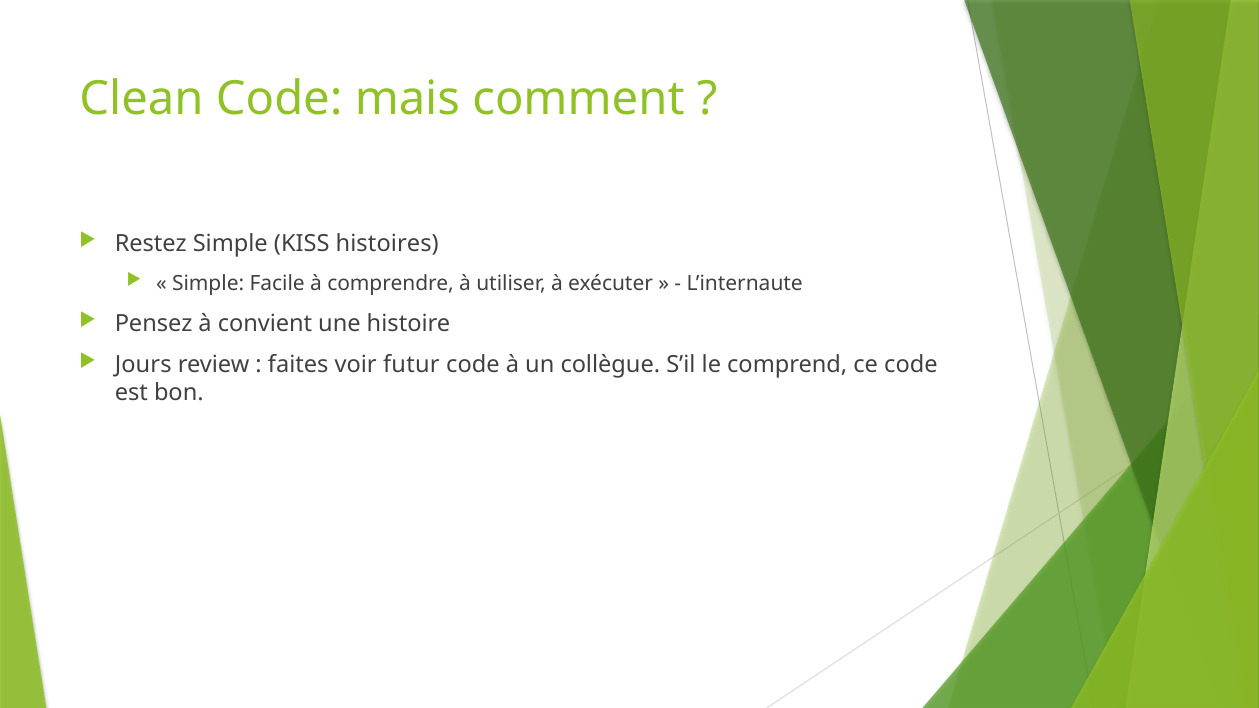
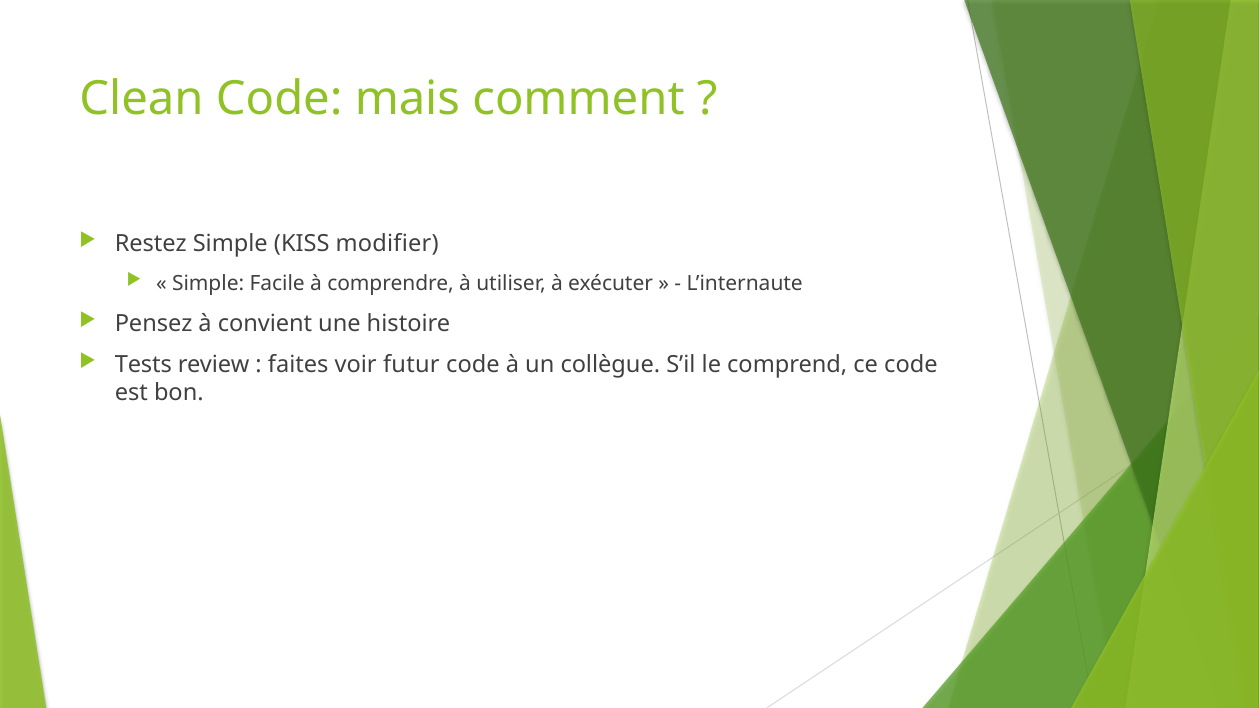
histoires: histoires -> modifier
Jours: Jours -> Tests
